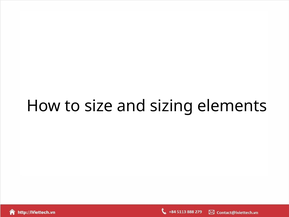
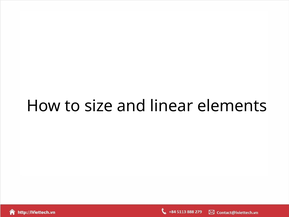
sizing: sizing -> linear
